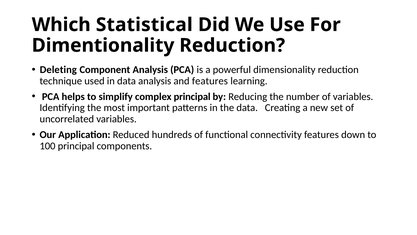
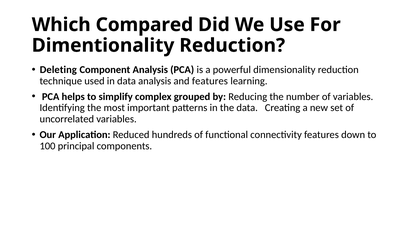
Statistical: Statistical -> Compared
complex principal: principal -> grouped
